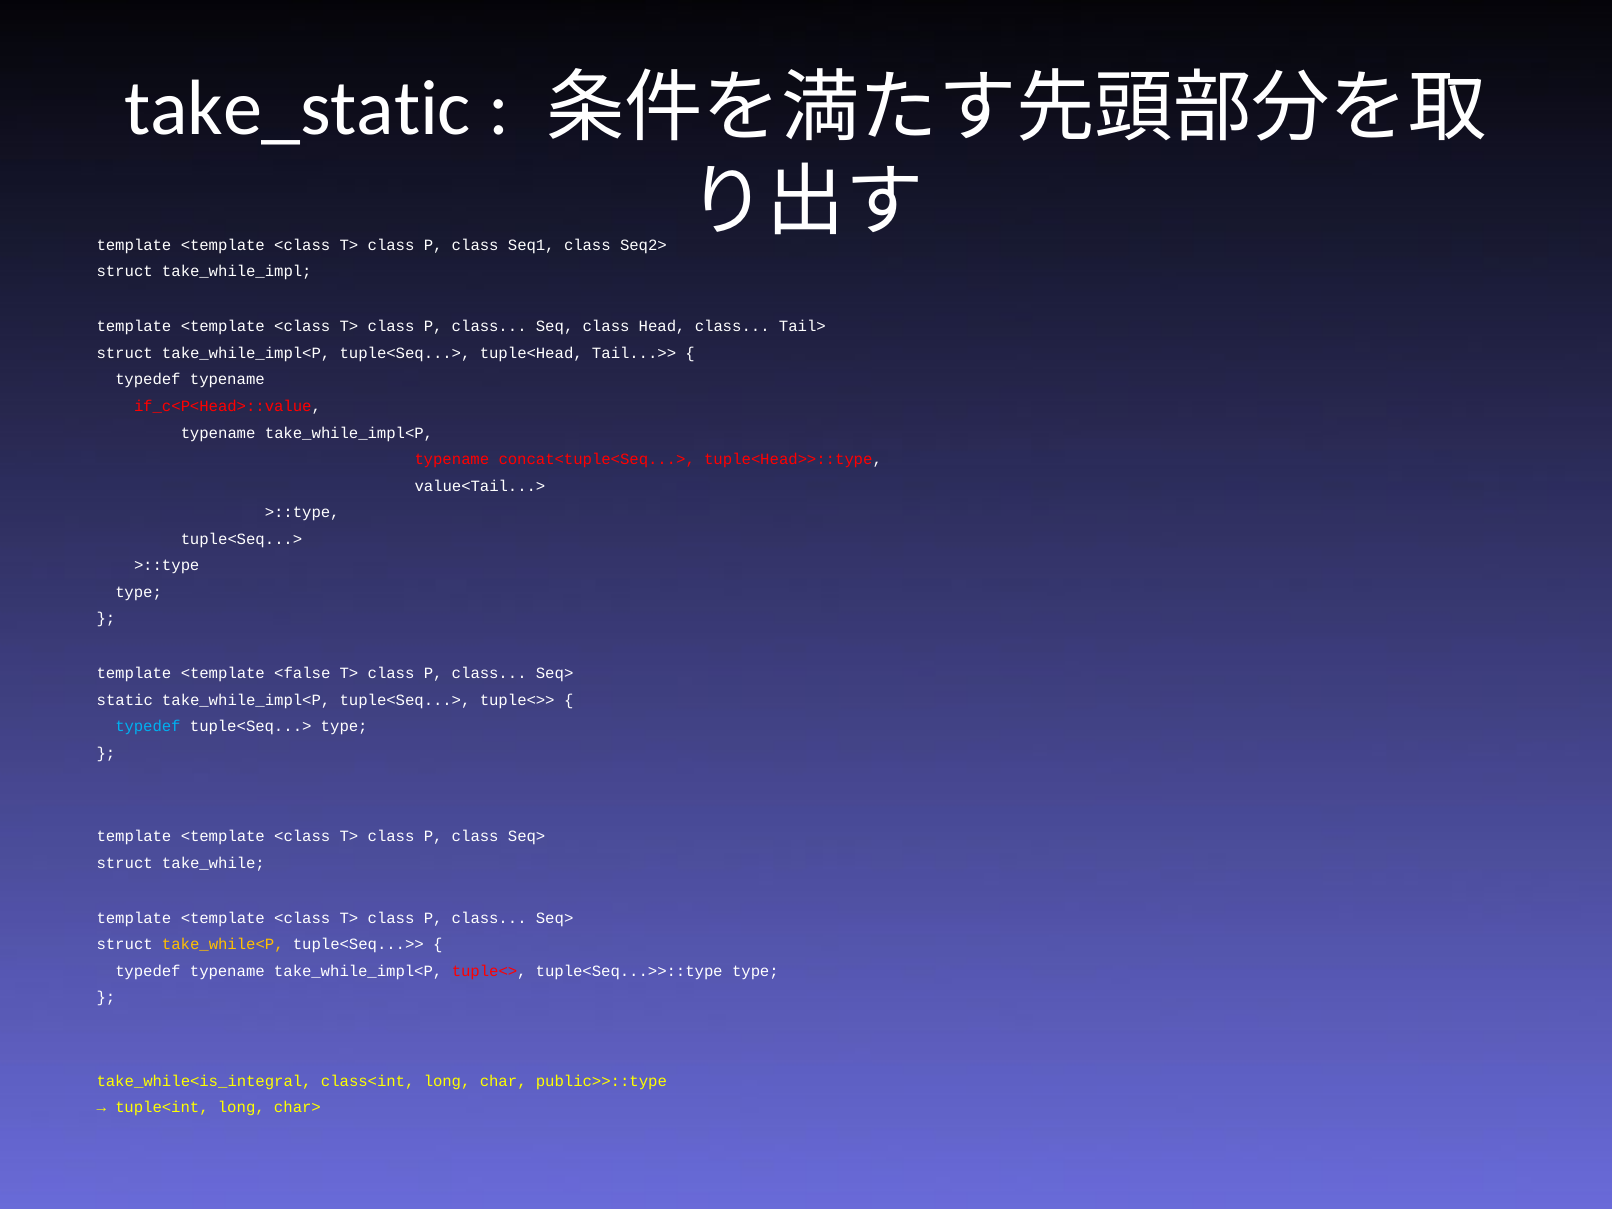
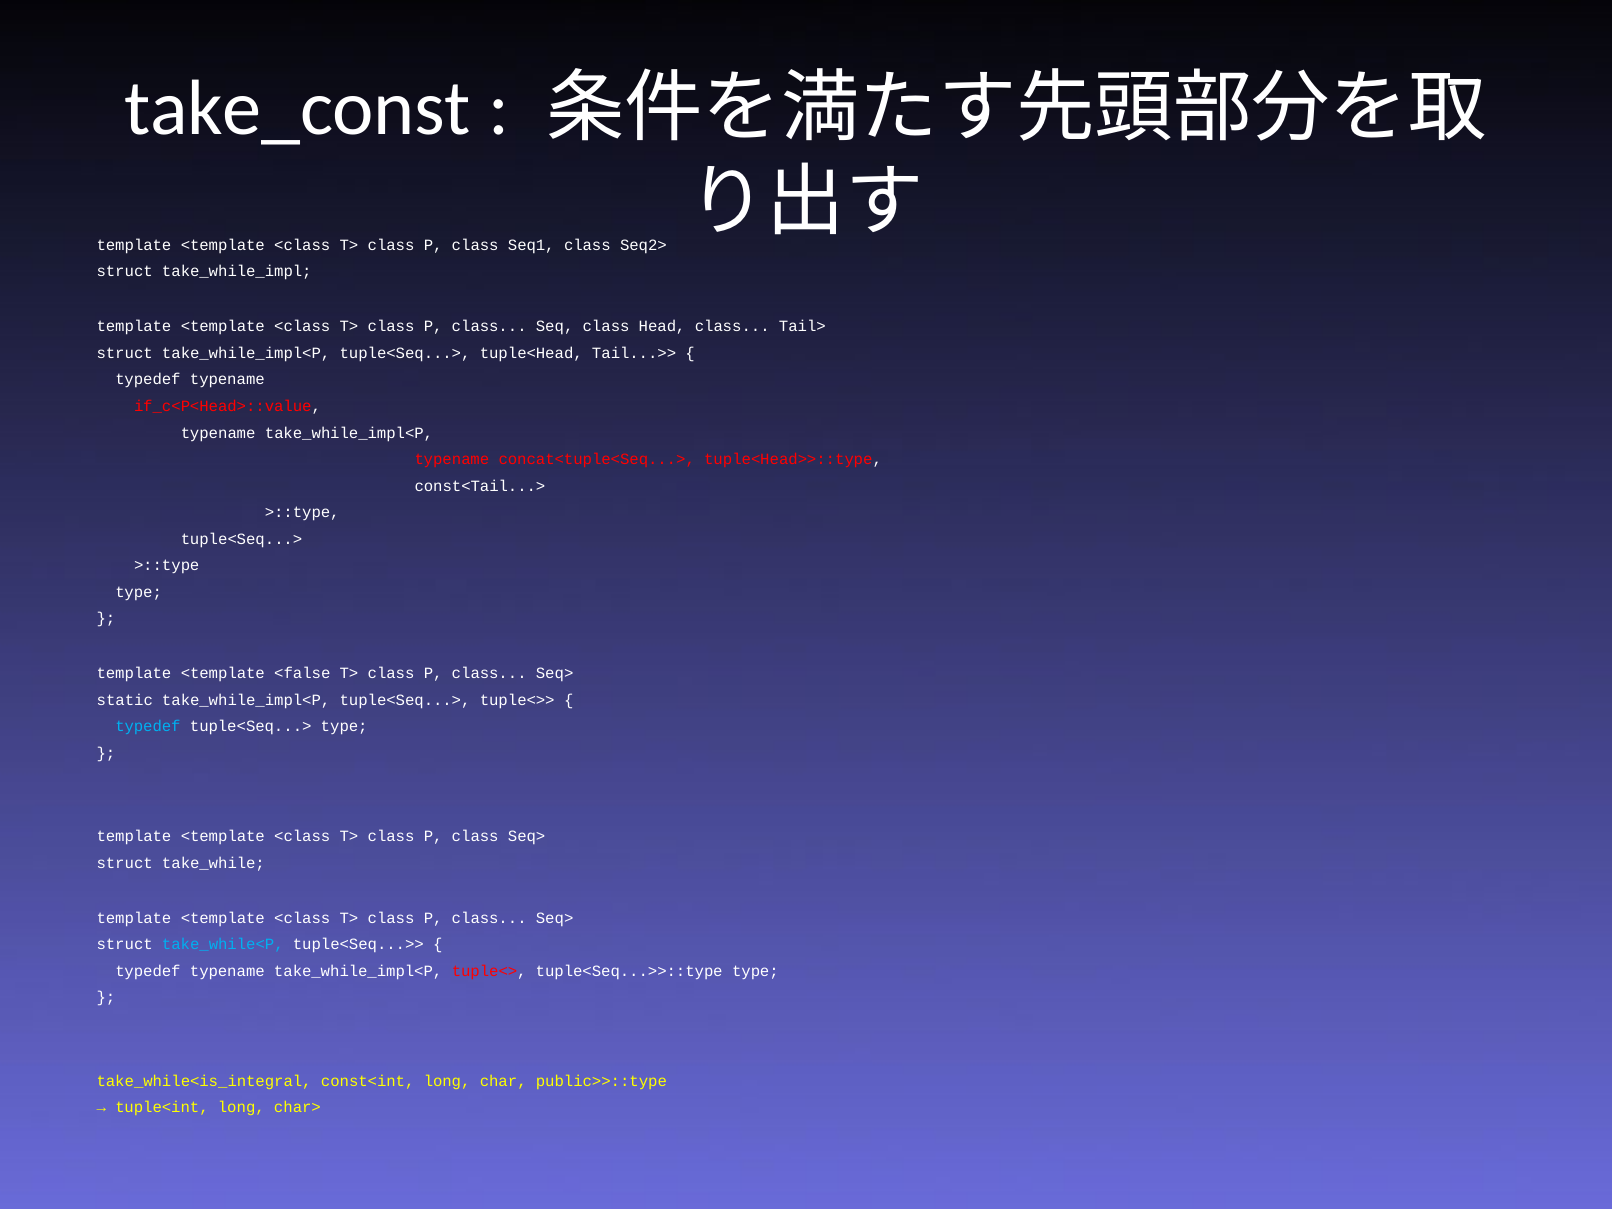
take_static: take_static -> take_const
value<Tail...>: value<Tail...> -> const<Tail...>
take_while<P colour: yellow -> light blue
class<int: class<int -> const<int
